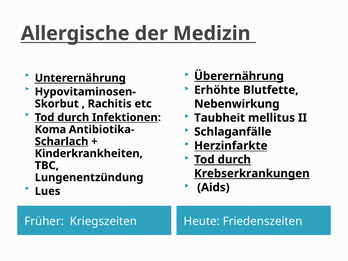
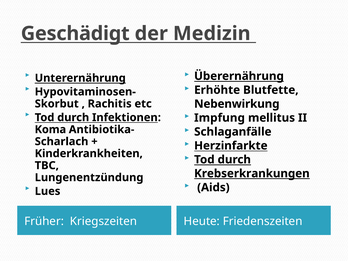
Allergische: Allergische -> Geschädigt
Taubheit: Taubheit -> Impfung
Scharlach underline: present -> none
